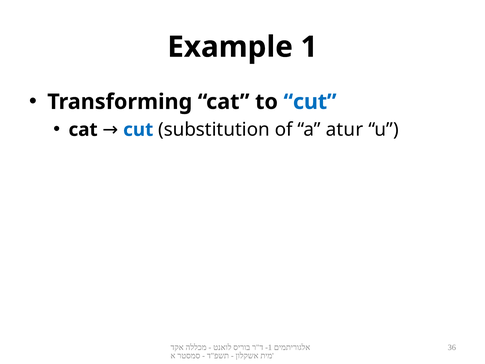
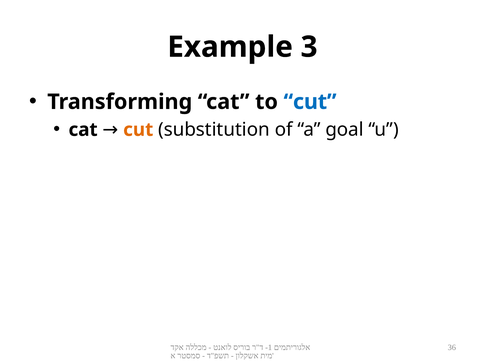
1: 1 -> 3
cut at (138, 130) colour: blue -> orange
atur: atur -> goal
